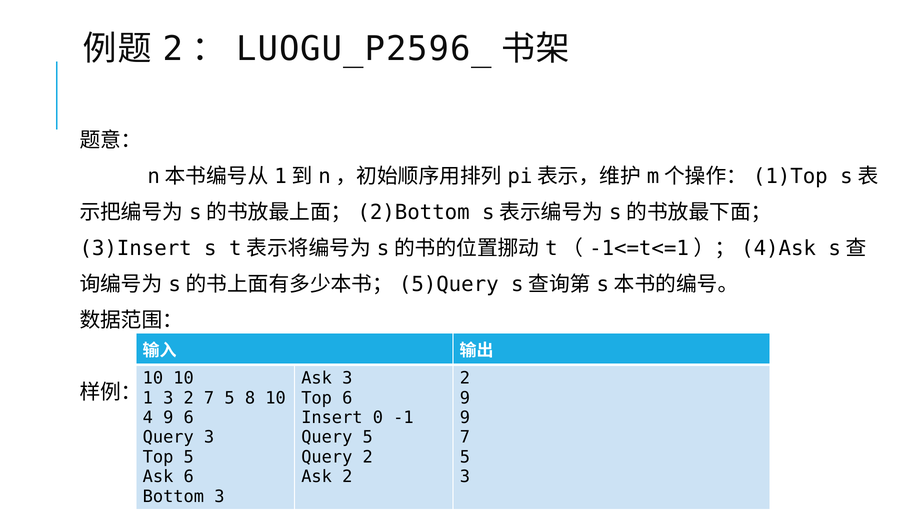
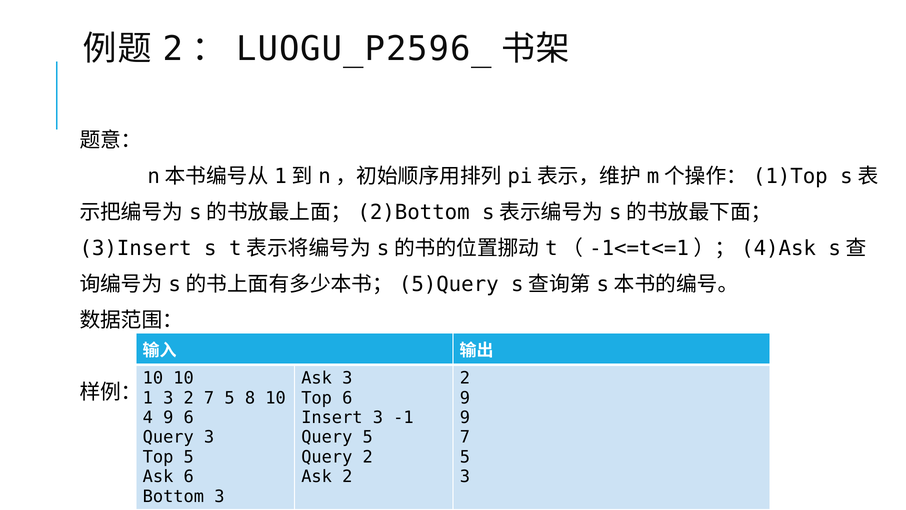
Insert 0: 0 -> 3
